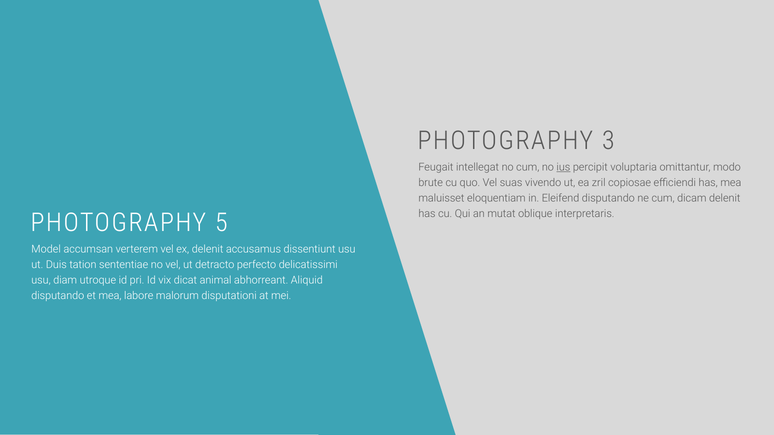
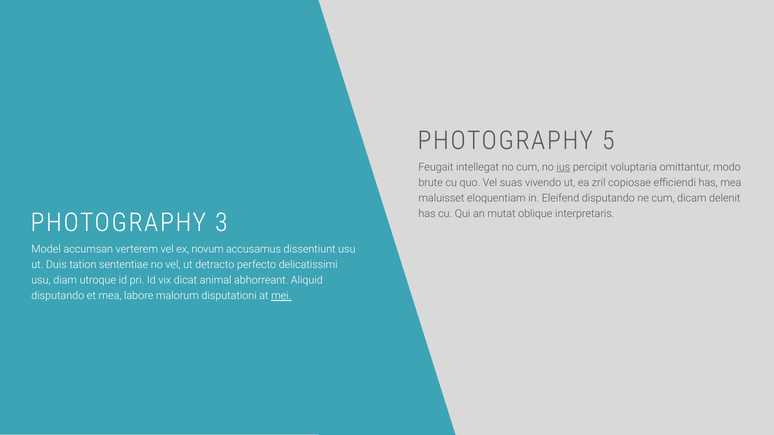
3: 3 -> 5
5: 5 -> 3
ex delenit: delenit -> novum
mei underline: none -> present
